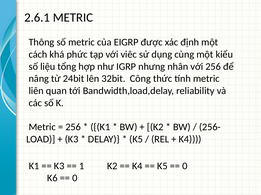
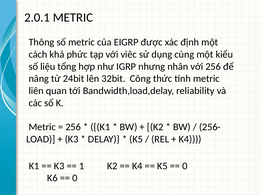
2.6.1: 2.6.1 -> 2.0.1
